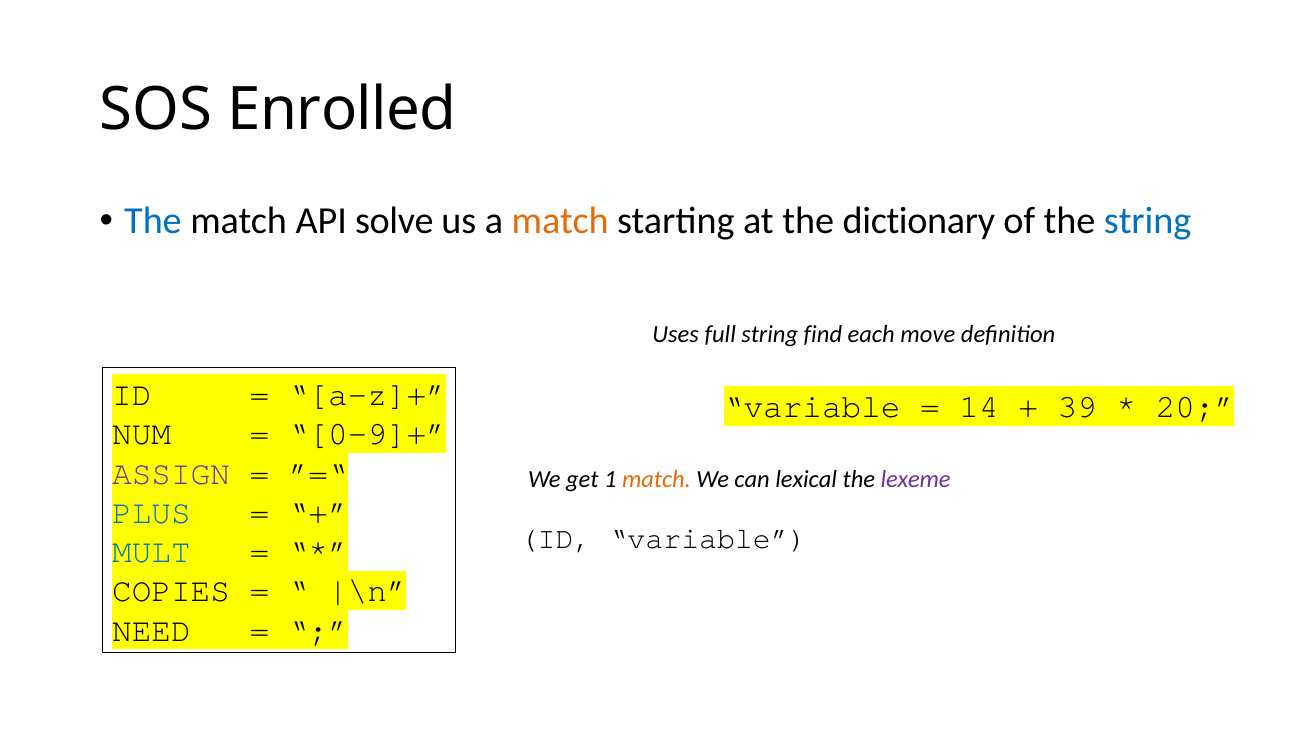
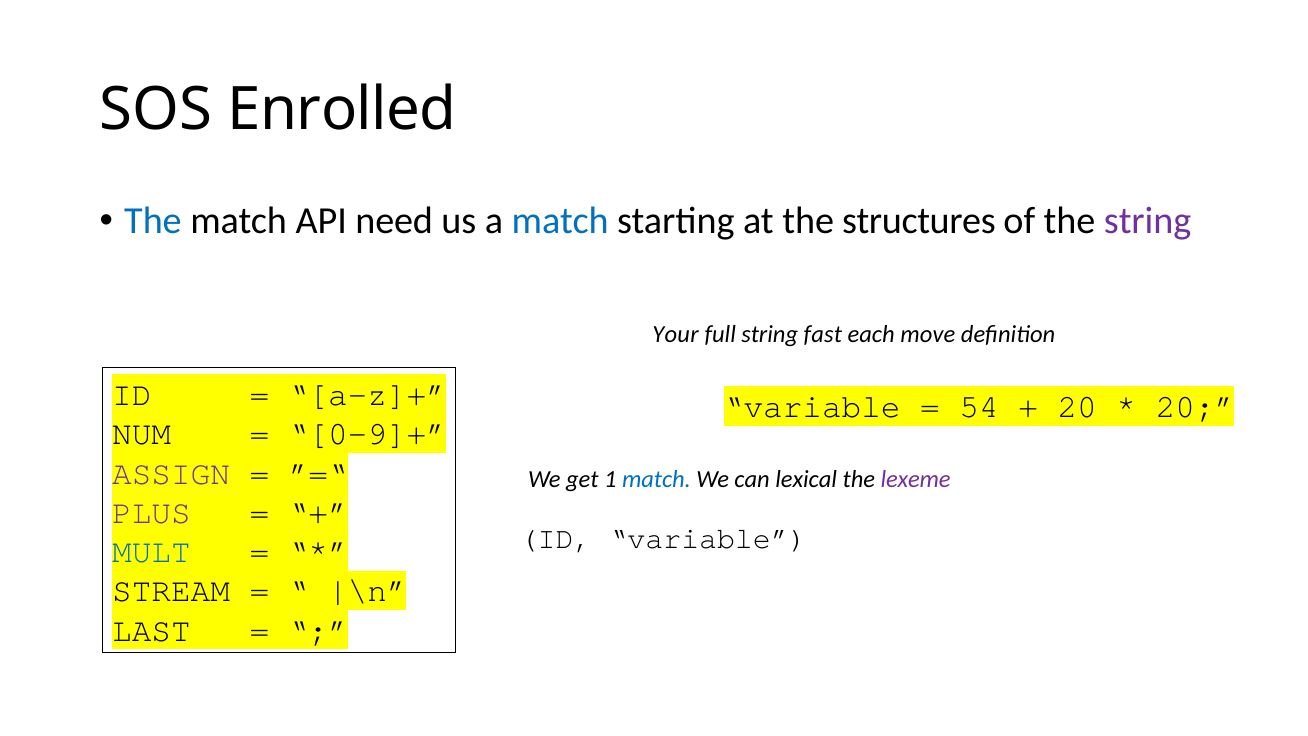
solve: solve -> need
match at (560, 221) colour: orange -> blue
dictionary: dictionary -> structures
string at (1148, 221) colour: blue -> purple
Uses: Uses -> Your
find: find -> fast
14: 14 -> 54
39 at (1077, 406): 39 -> 20
match at (656, 479) colour: orange -> blue
PLUS colour: blue -> purple
COPIES: COPIES -> STREAM
NEED: NEED -> LAST
